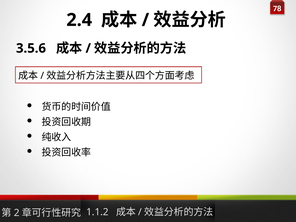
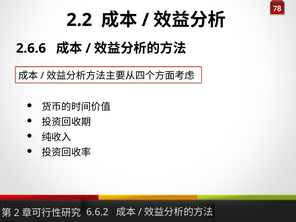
2.4: 2.4 -> 2.2
3.5.6: 3.5.6 -> 2.6.6
1.1.2: 1.1.2 -> 6.6.2
